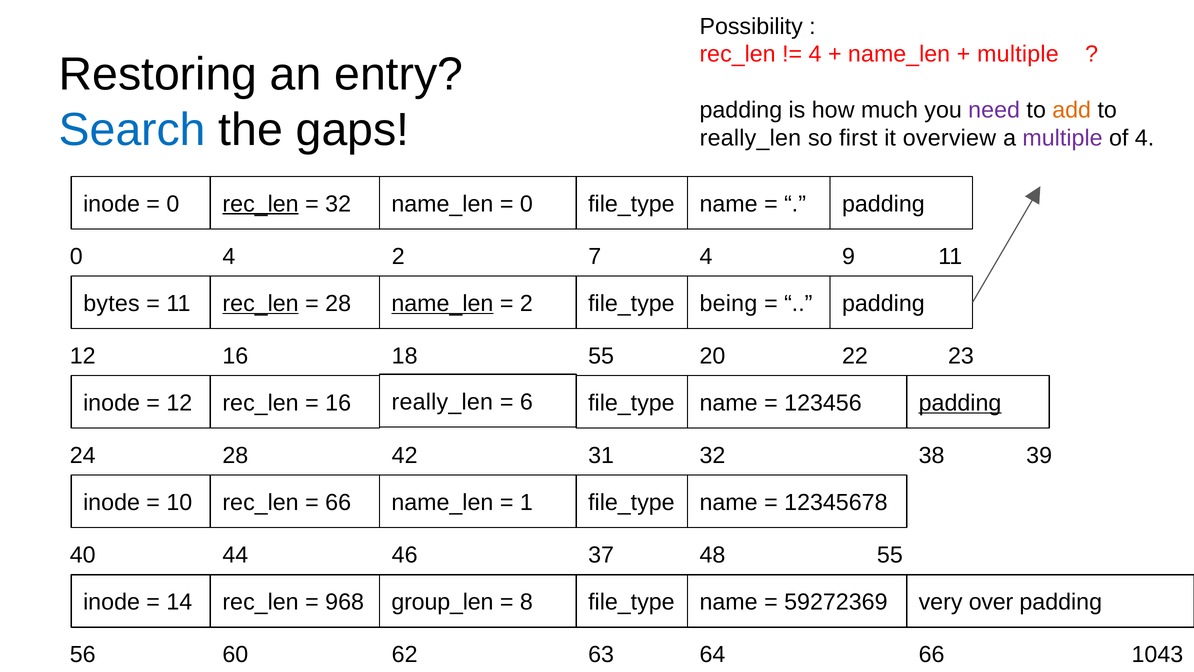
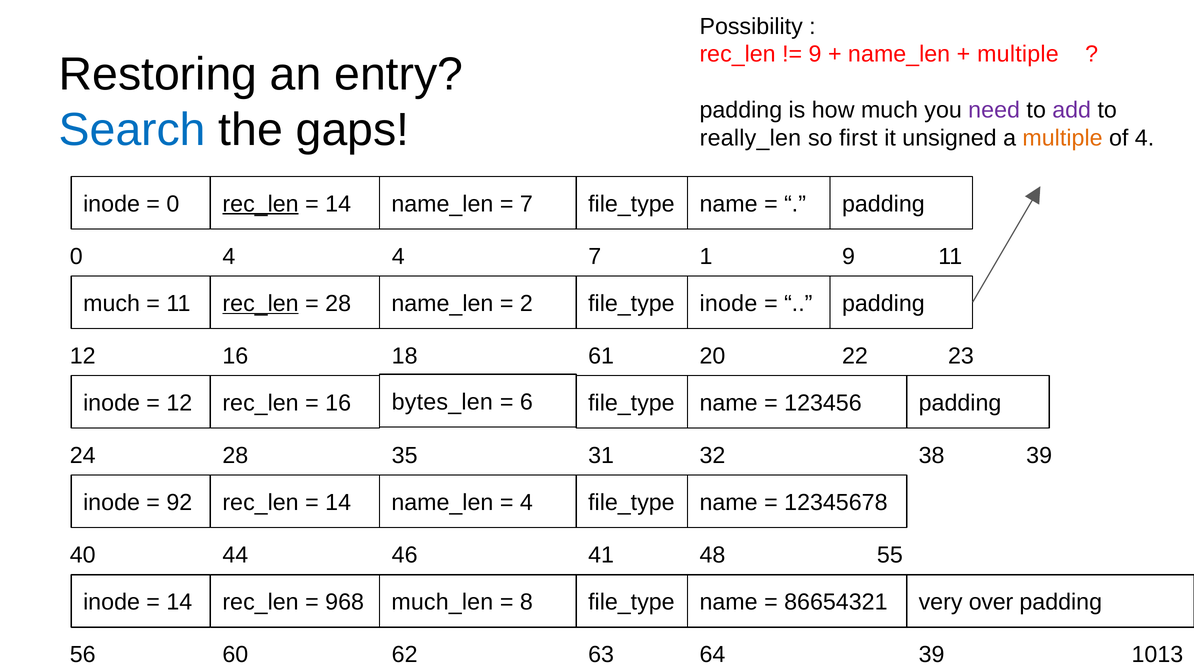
4 at (815, 54): 4 -> 9
add colour: orange -> purple
overview: overview -> unsigned
multiple at (1063, 138) colour: purple -> orange
32 at (338, 204): 32 -> 14
0 at (526, 204): 0 -> 7
4 2: 2 -> 4
0 4: 4 -> 1
bytes at (111, 303): bytes -> much
name_len at (442, 303) underline: present -> none
file_type being: being -> inode
18 55: 55 -> 61
16 really_len: really_len -> bytes_len
padding at (960, 403) underline: present -> none
42: 42 -> 35
10: 10 -> 92
66 at (338, 502): 66 -> 14
1 at (526, 502): 1 -> 4
37: 37 -> 41
group_len: group_len -> much_len
59272369: 59272369 -> 86654321
63 66: 66 -> 39
1043: 1043 -> 1013
